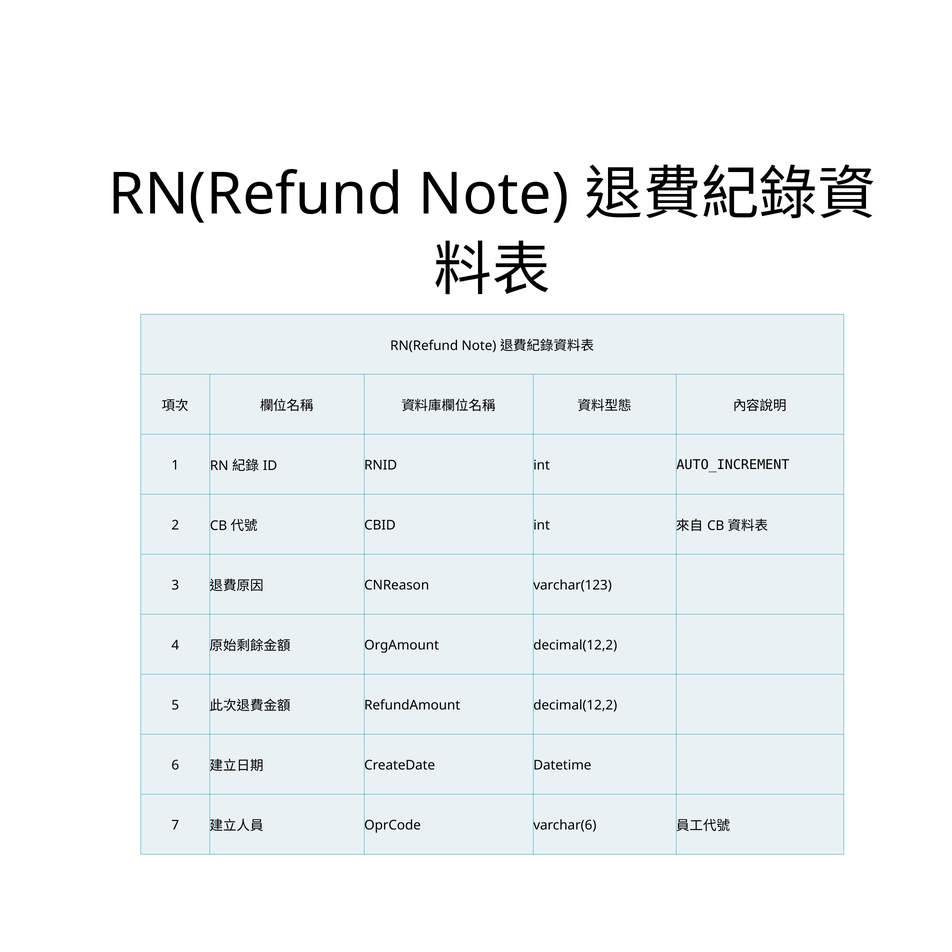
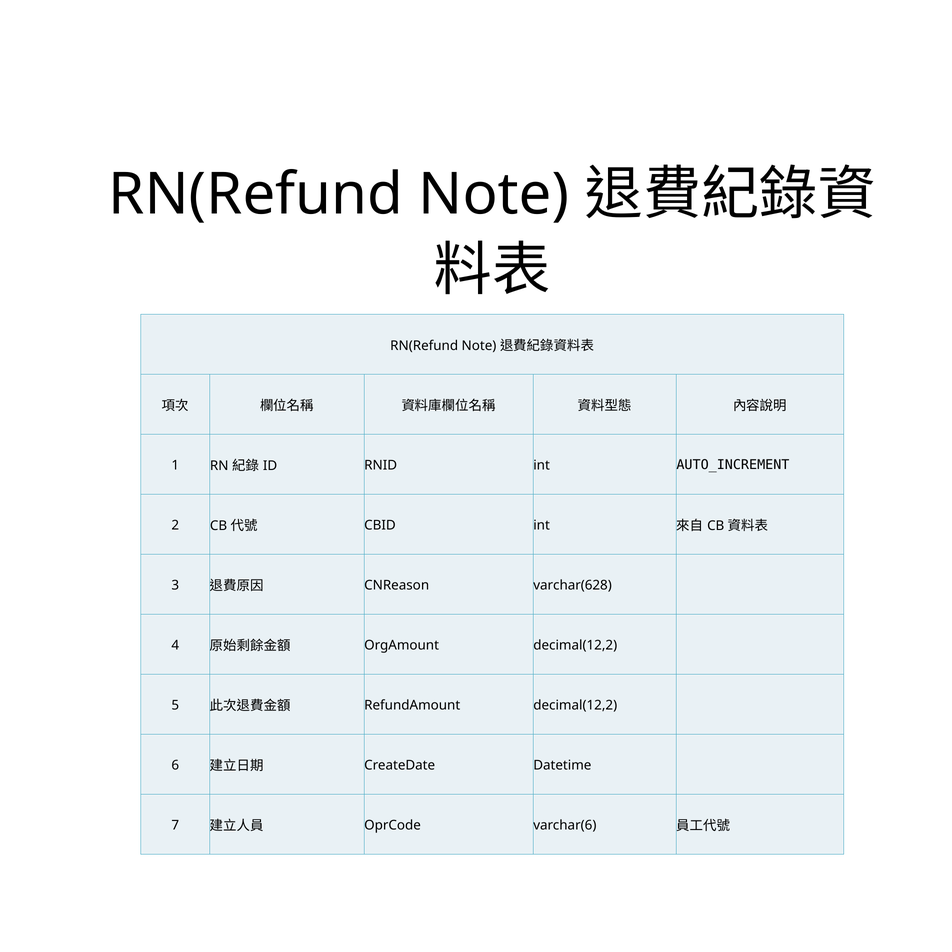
varchar(123: varchar(123 -> varchar(628
